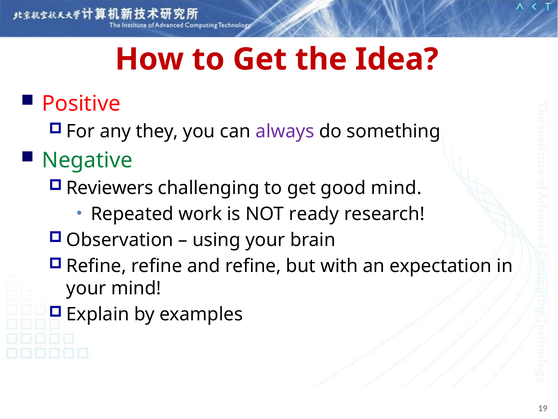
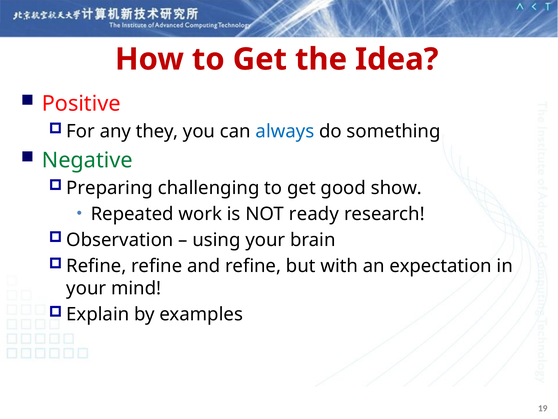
always colour: purple -> blue
Reviewers: Reviewers -> Preparing
good mind: mind -> show
